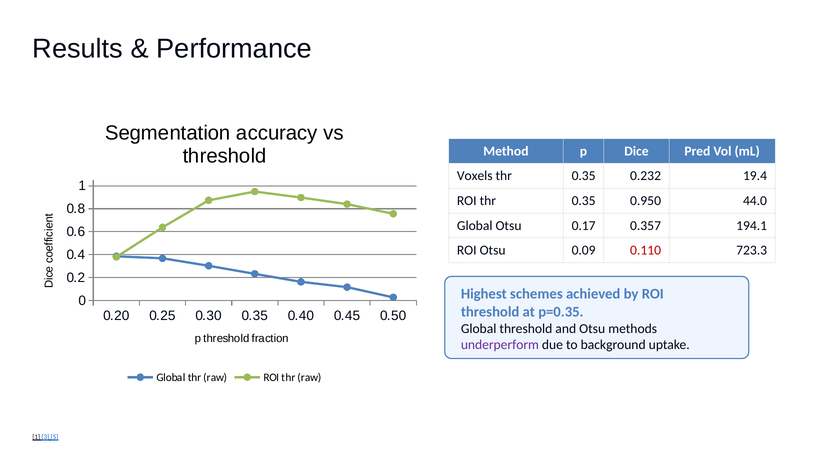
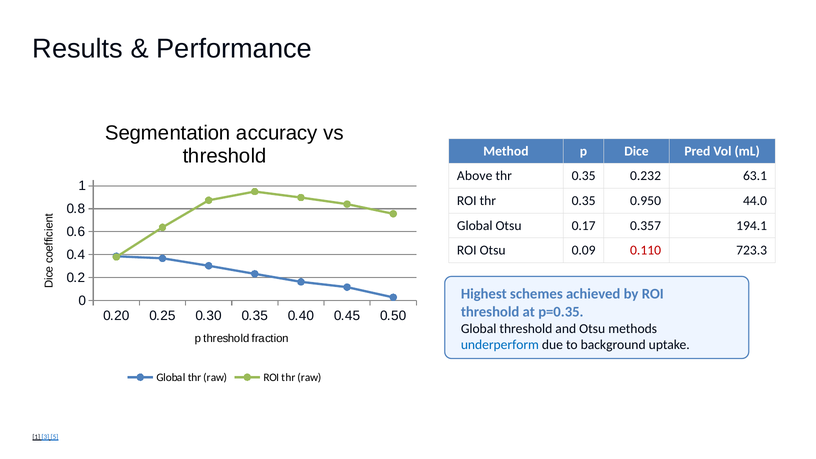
Voxels: Voxels -> Above
19.4: 19.4 -> 63.1
underperform colour: purple -> blue
